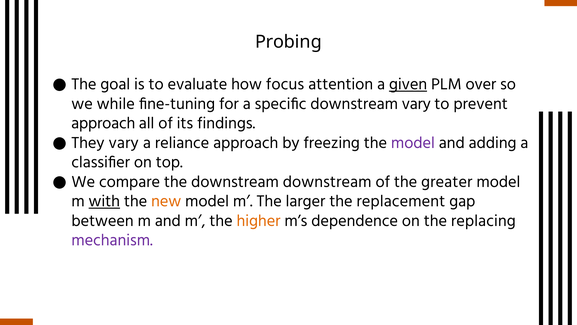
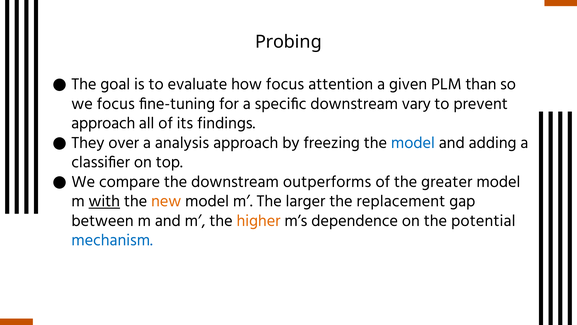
given underline: present -> none
over: over -> than
we while: while -> focus
They vary: vary -> over
reliance: reliance -> analysis
model at (413, 143) colour: purple -> blue
downstream downstream: downstream -> outperforms
replacing: replacing -> potential
mechanism colour: purple -> blue
